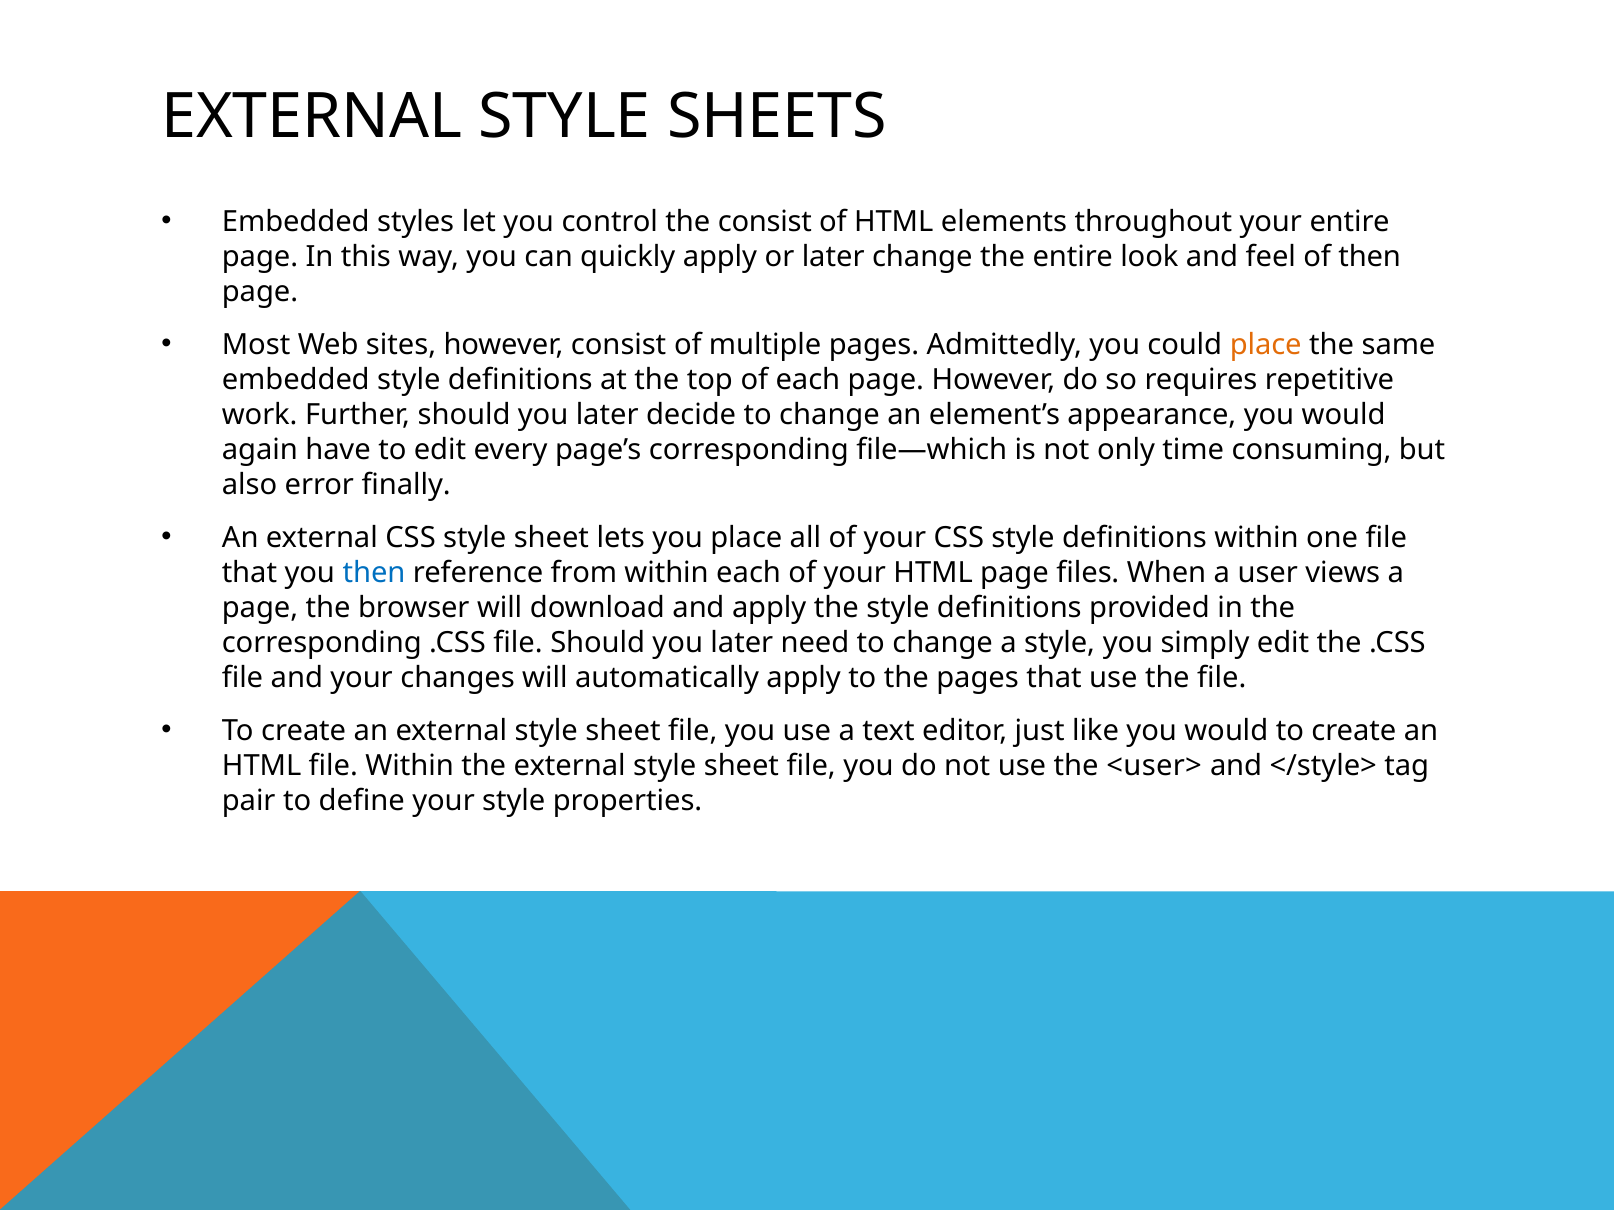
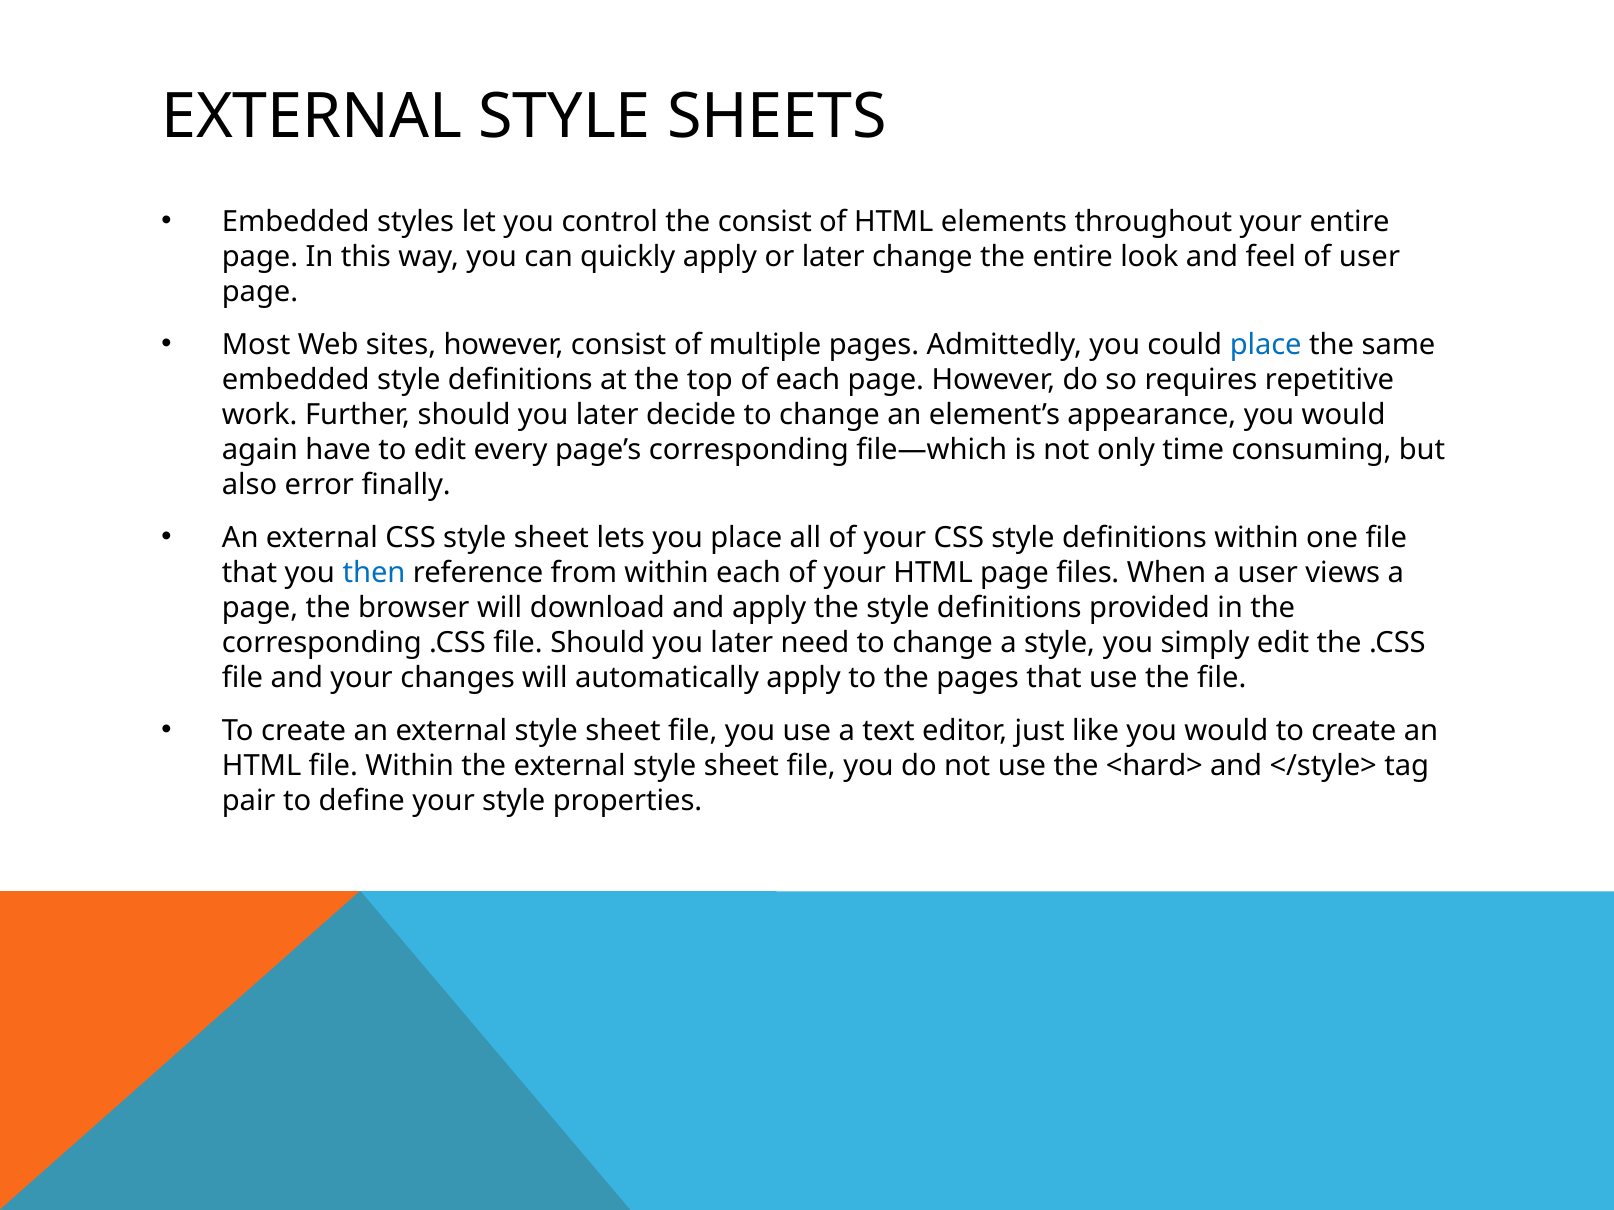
of then: then -> user
place at (1266, 345) colour: orange -> blue
<user>: <user> -> <hard>
